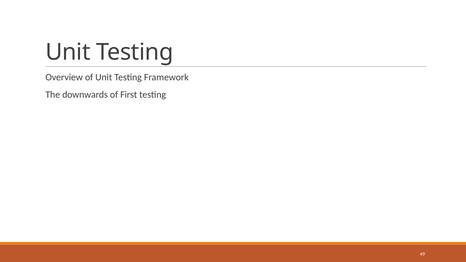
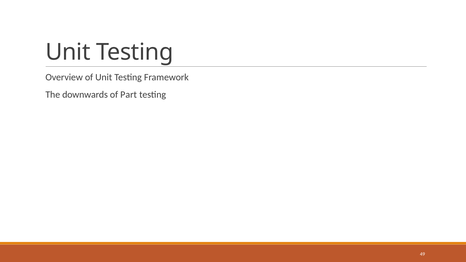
First: First -> Part
